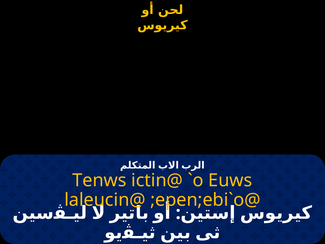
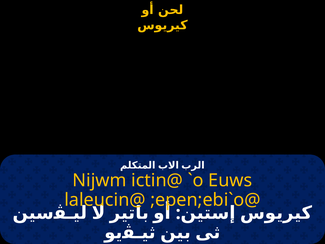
Tenws: Tenws -> Nijwm
